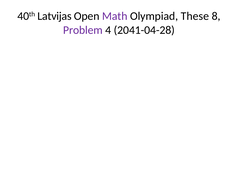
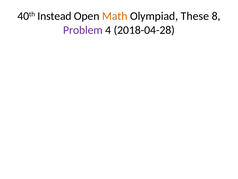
Latvijas: Latvijas -> Instead
Math colour: purple -> orange
2041-04-28: 2041-04-28 -> 2018-04-28
